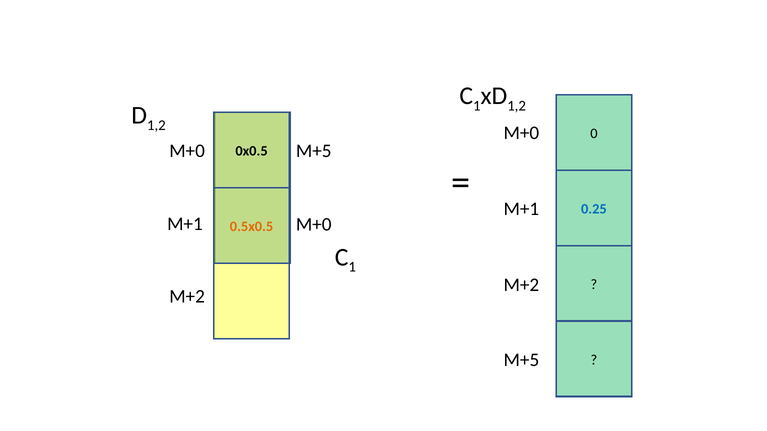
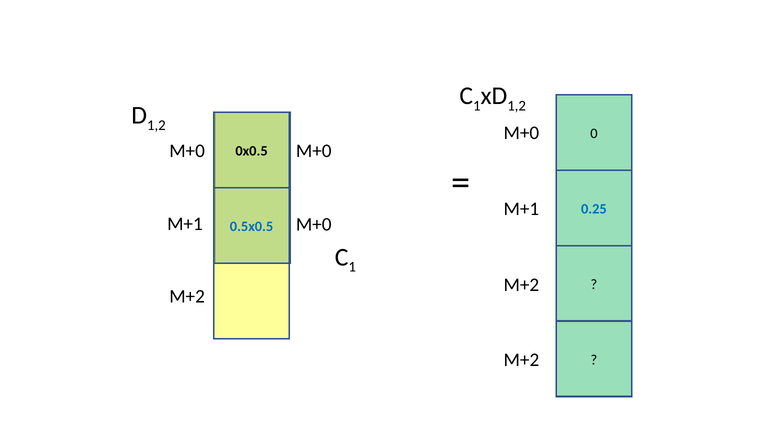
M+5 at (314, 151): M+5 -> M+0
0.5x0.5 colour: orange -> blue
M+5 at (521, 360): M+5 -> M+2
